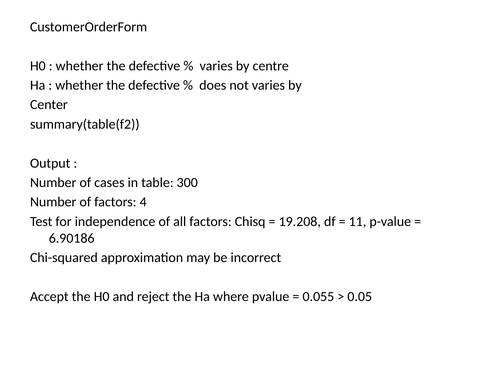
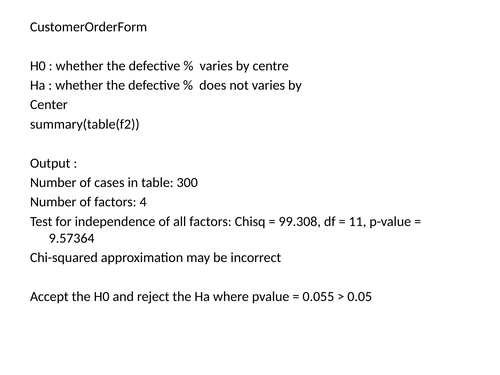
19.208: 19.208 -> 99.308
6.90186: 6.90186 -> 9.57364
